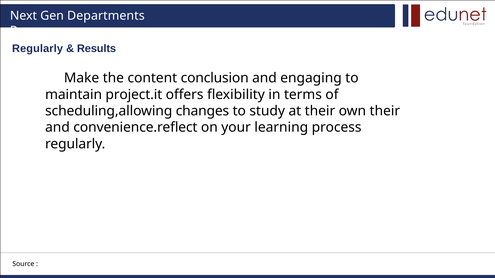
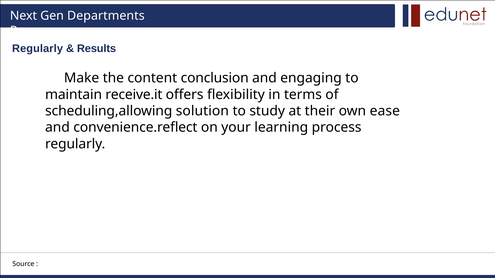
project.it: project.it -> receive.it
changes: changes -> solution
own their: their -> ease
